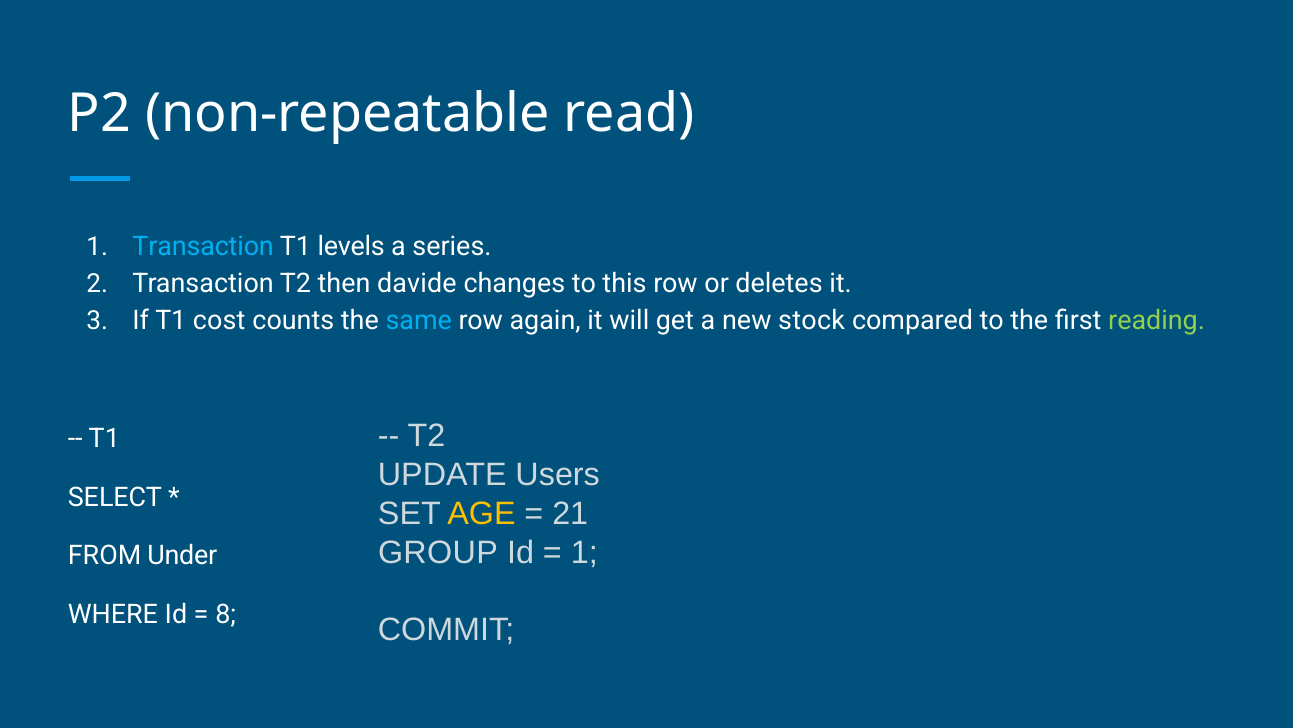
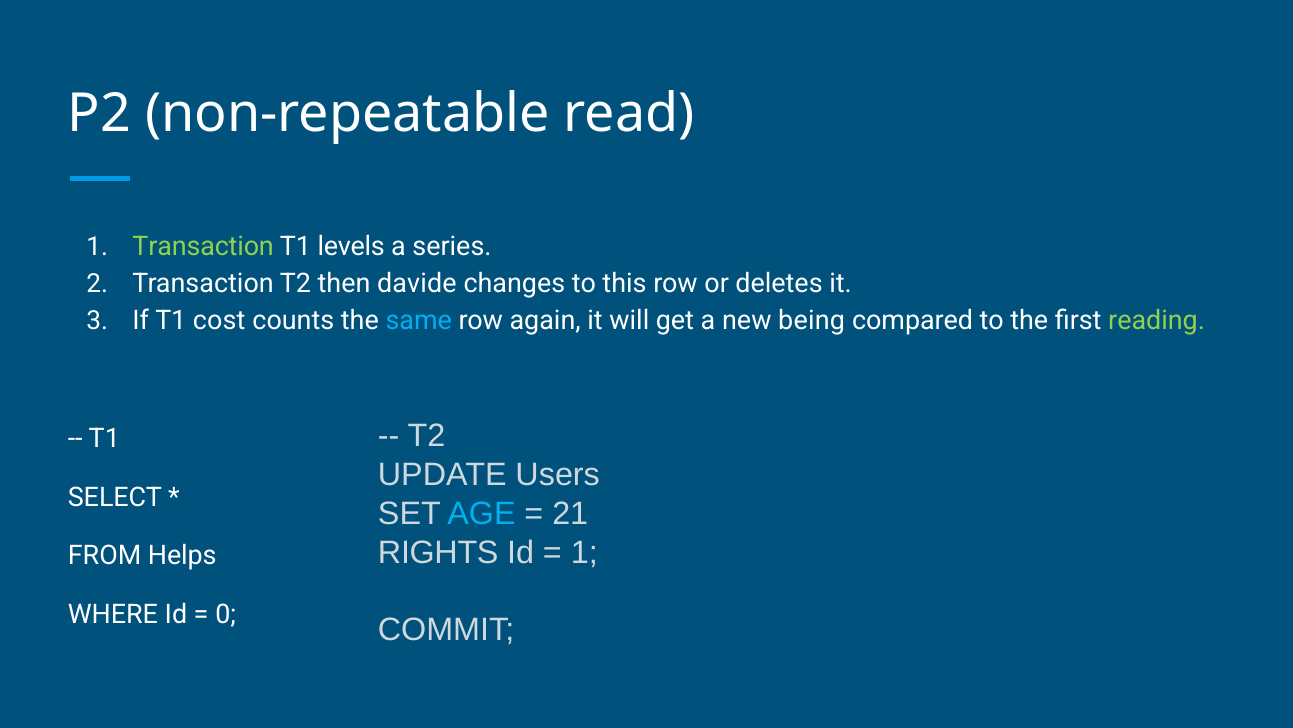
Transaction at (203, 246) colour: light blue -> light green
stock: stock -> being
AGE colour: yellow -> light blue
GROUP: GROUP -> RIGHTS
Under: Under -> Helps
8: 8 -> 0
